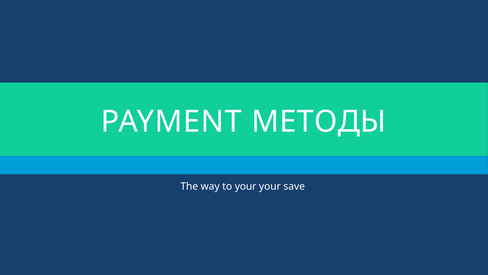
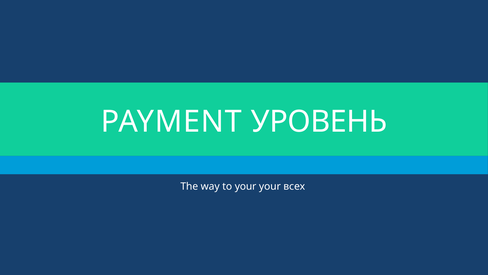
МЕТОДЫ: МЕТОДЫ -> УРОВЕНЬ
save: save -> всех
